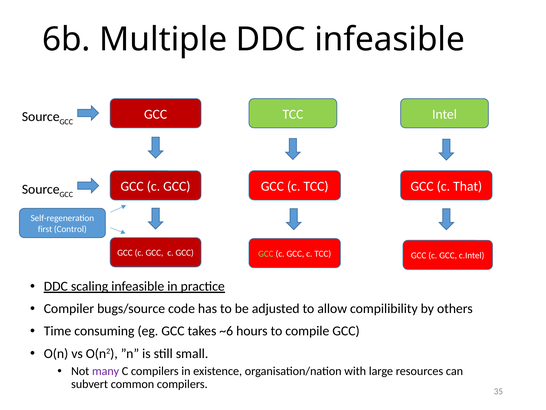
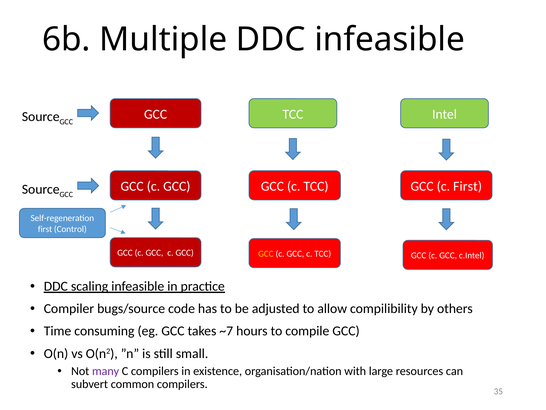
c That: That -> First
GCC at (266, 253) colour: light green -> yellow
~6: ~6 -> ~7
